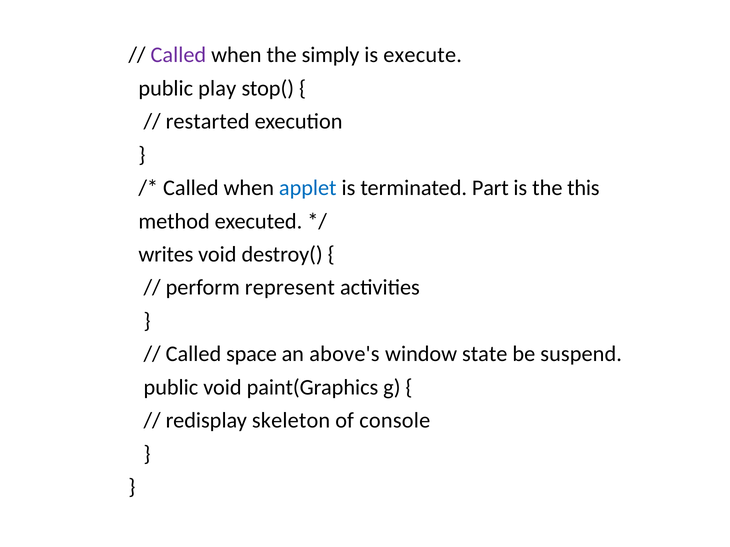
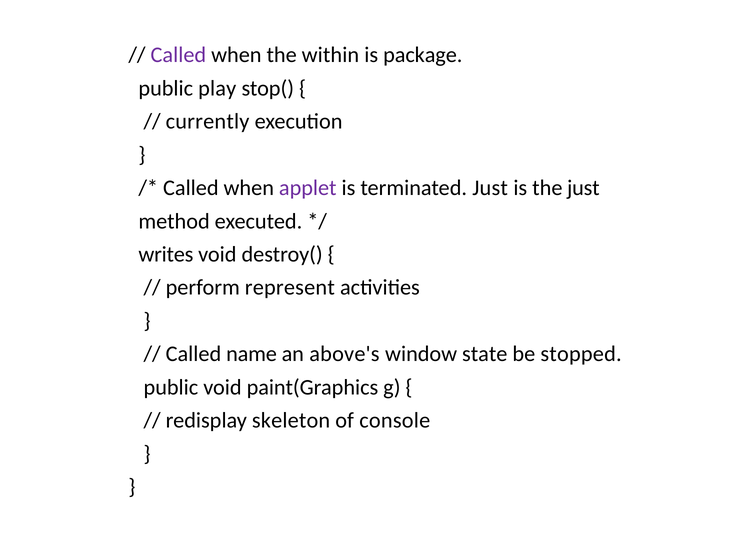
simply: simply -> within
execute: execute -> package
restarted: restarted -> currently
applet colour: blue -> purple
terminated Part: Part -> Just
the this: this -> just
space: space -> name
suspend: suspend -> stopped
